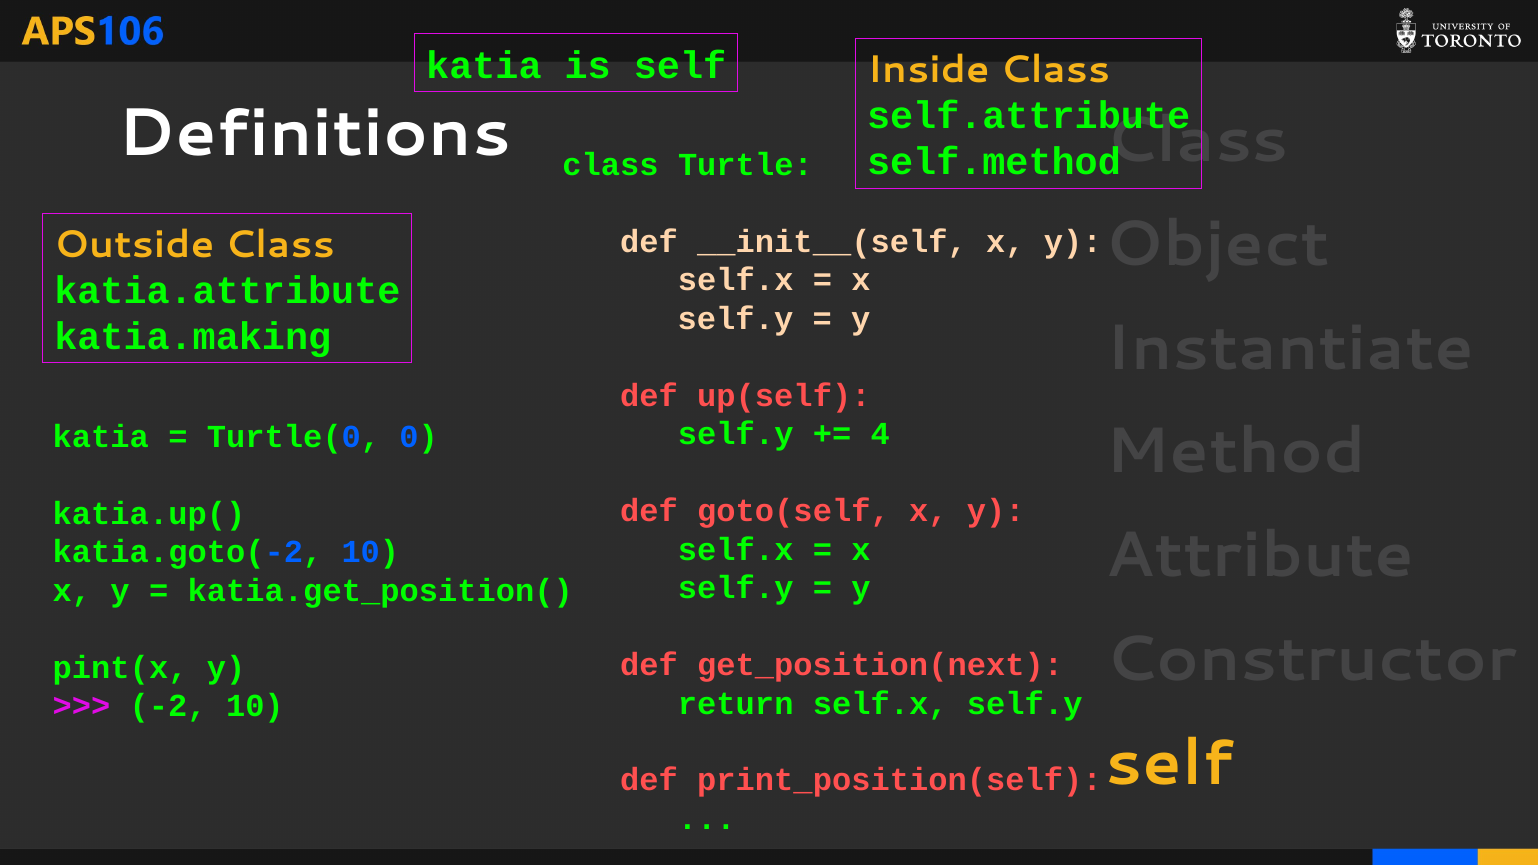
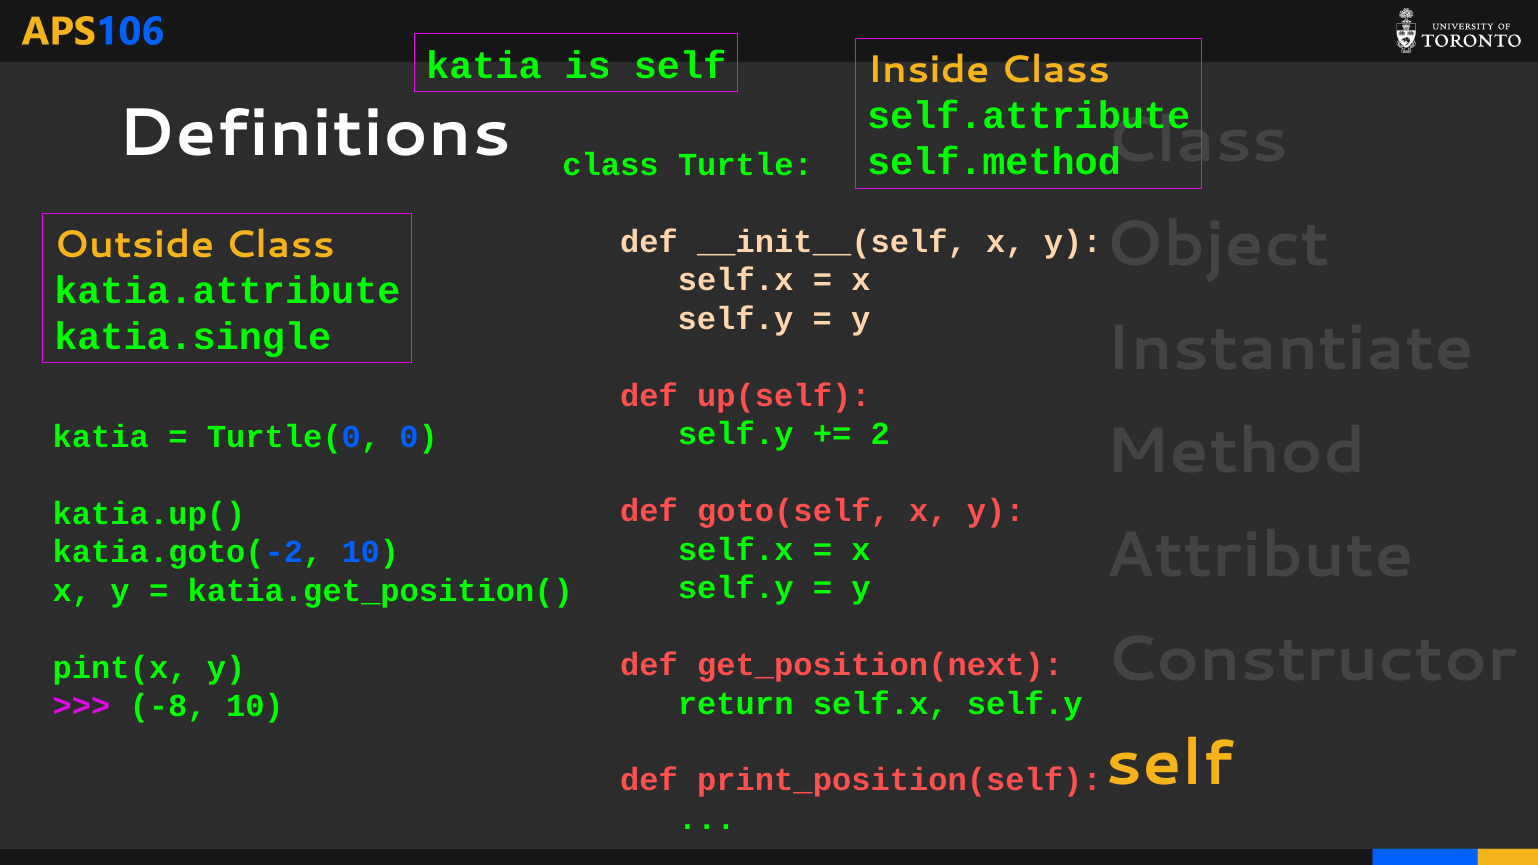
katia.making: katia.making -> katia.single
4: 4 -> 2
-2: -2 -> -8
